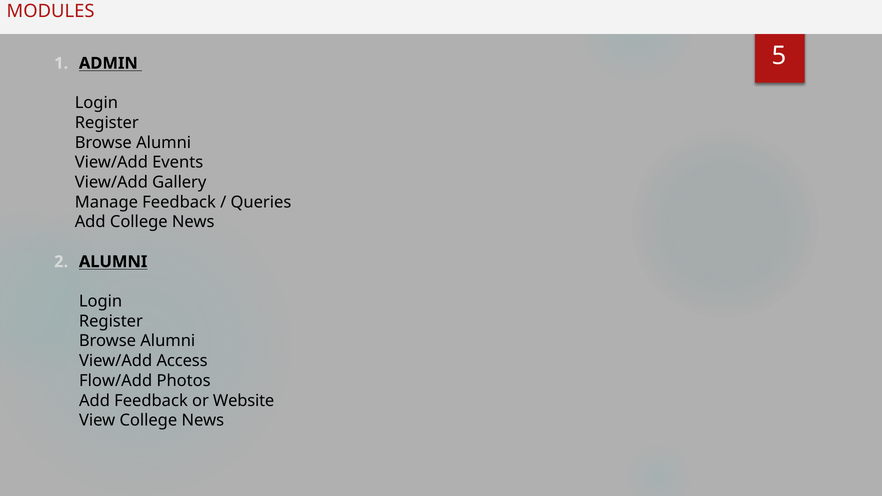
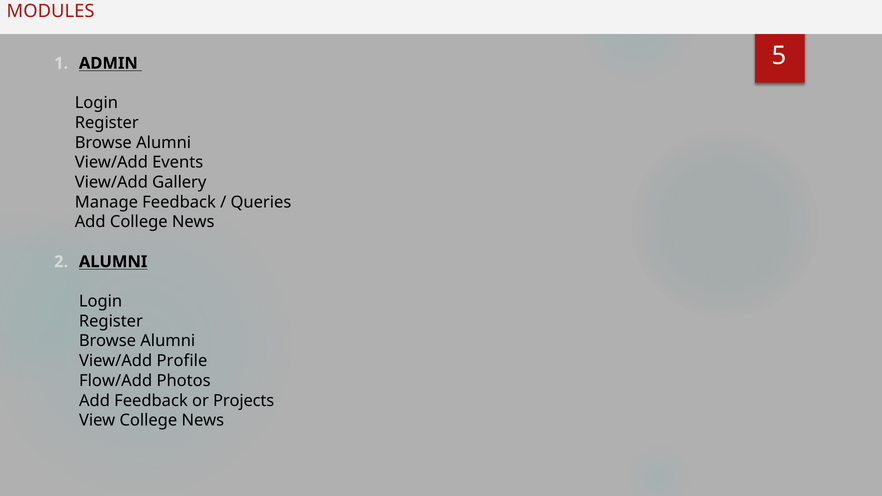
Access: Access -> Profile
Website: Website -> Projects
